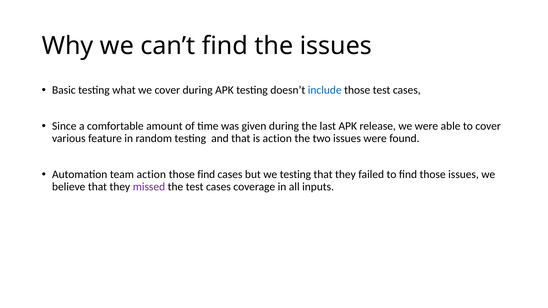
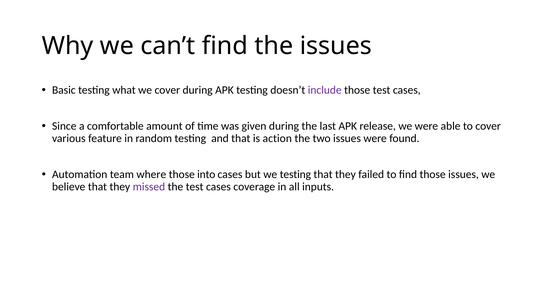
include colour: blue -> purple
team action: action -> where
those find: find -> into
